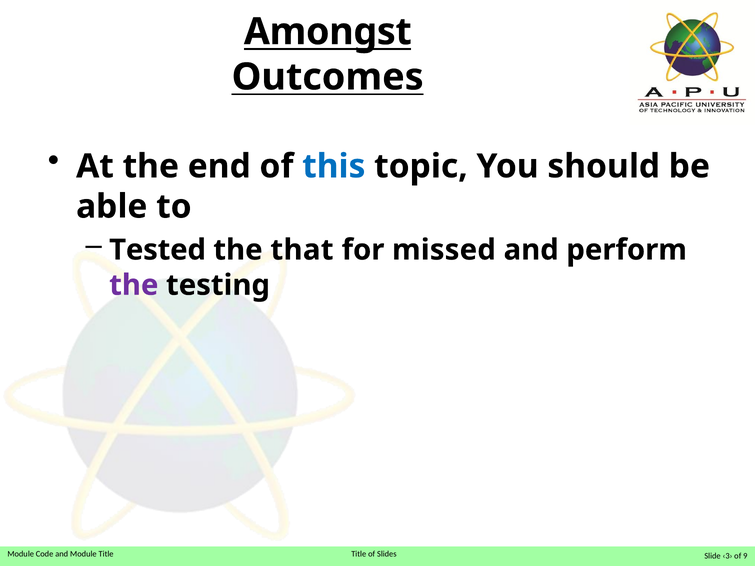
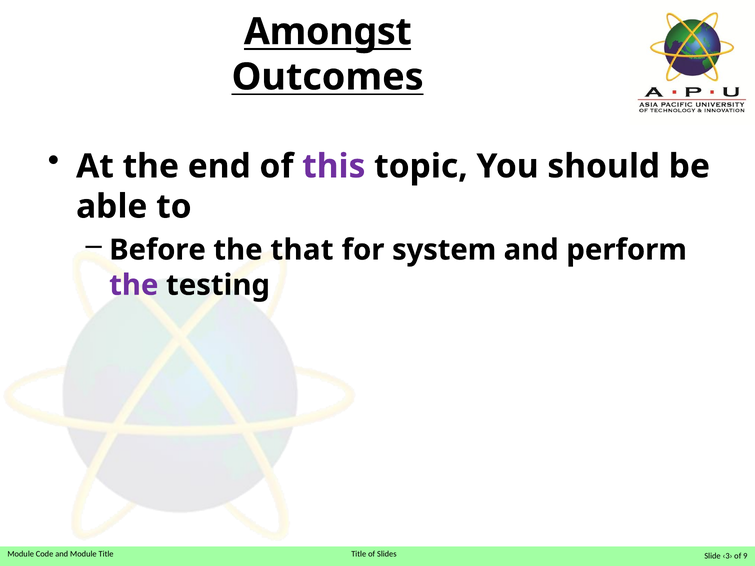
this colour: blue -> purple
Tested: Tested -> Before
missed: missed -> system
